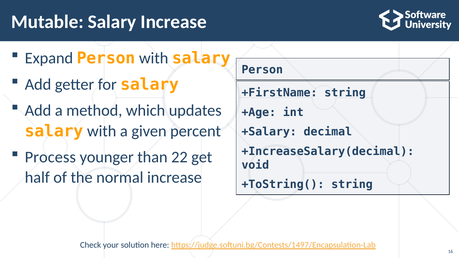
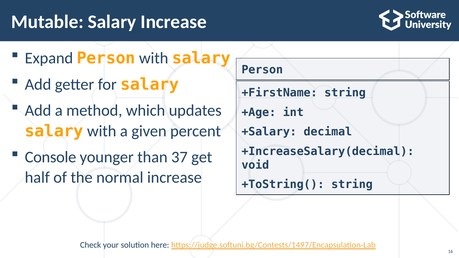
Process: Process -> Console
22: 22 -> 37
